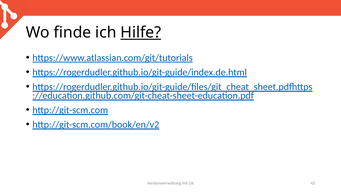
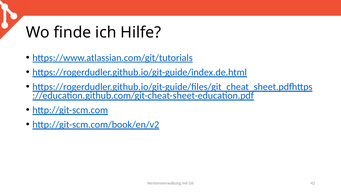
Hilfe underline: present -> none
